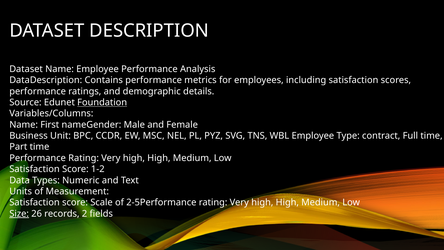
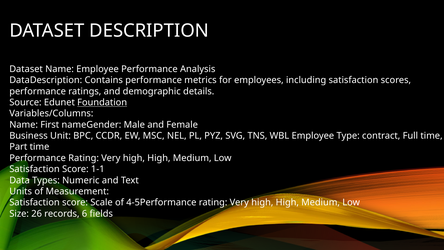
1-2: 1-2 -> 1-1
2-5Performance: 2-5Performance -> 4-5Performance
Size underline: present -> none
2: 2 -> 6
